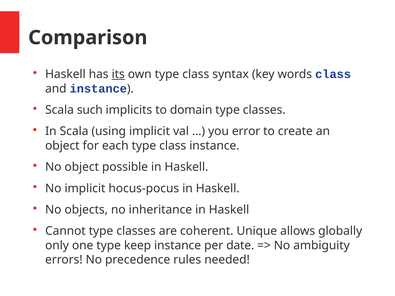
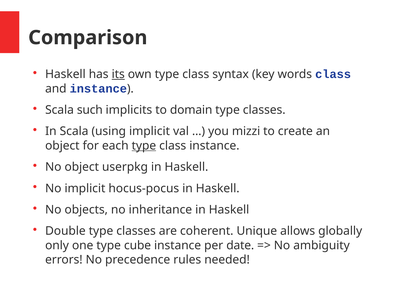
error: error -> mizzi
type at (144, 146) underline: none -> present
possible: possible -> userpkg
Cannot: Cannot -> Double
keep: keep -> cube
